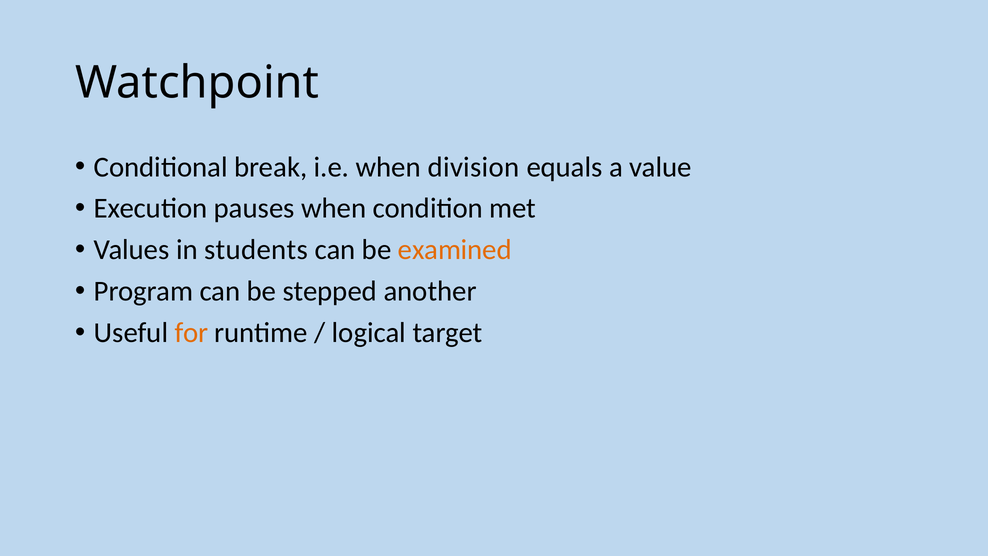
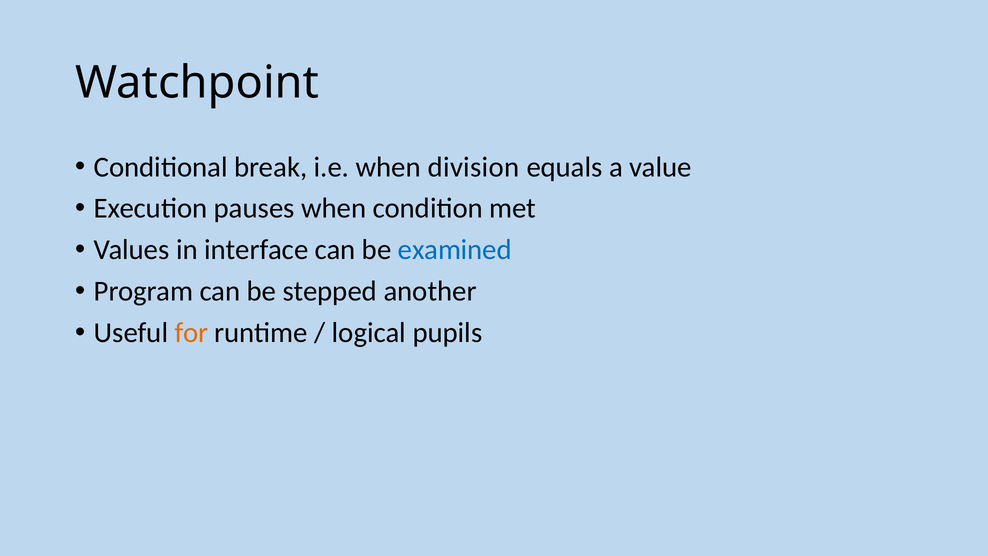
students: students -> interface
examined colour: orange -> blue
target: target -> pupils
